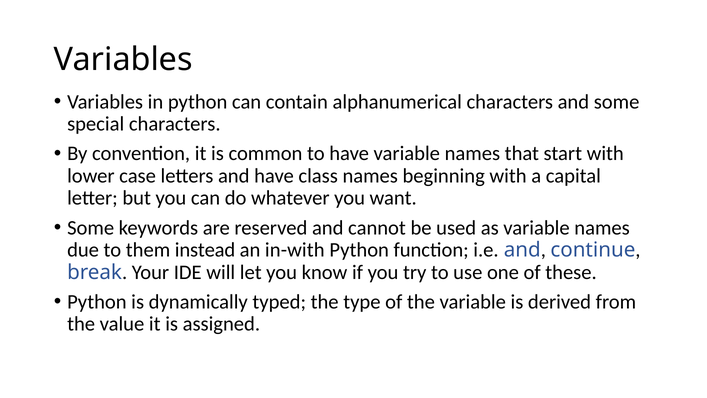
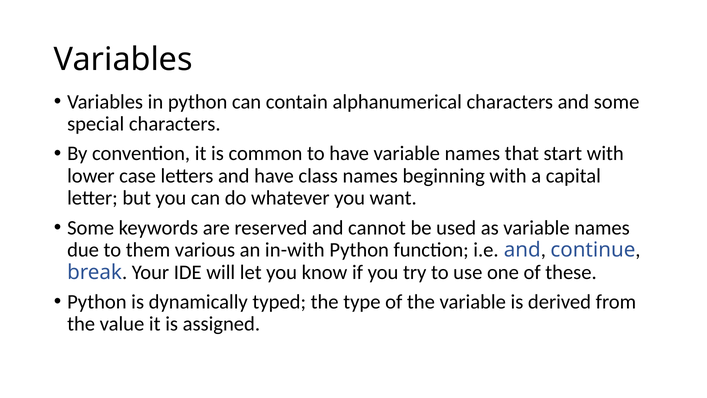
instead: instead -> various
